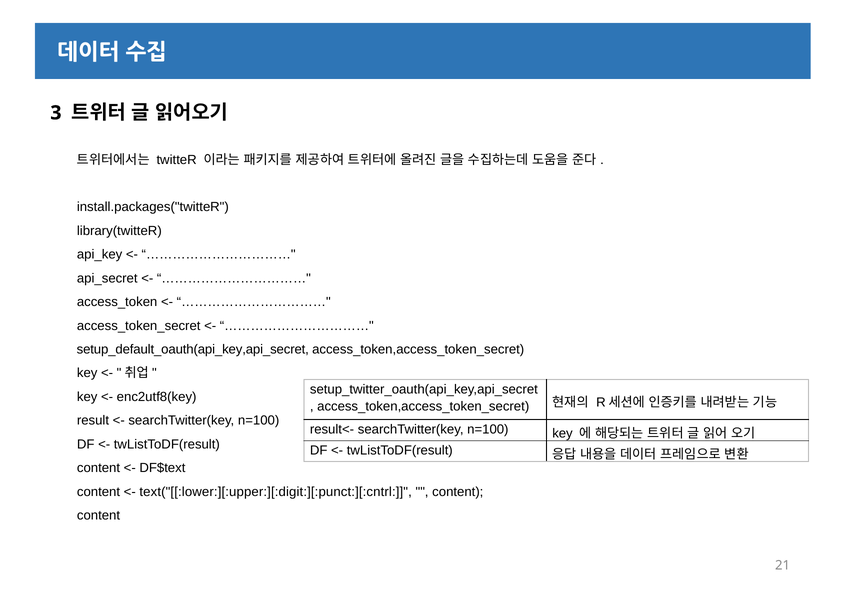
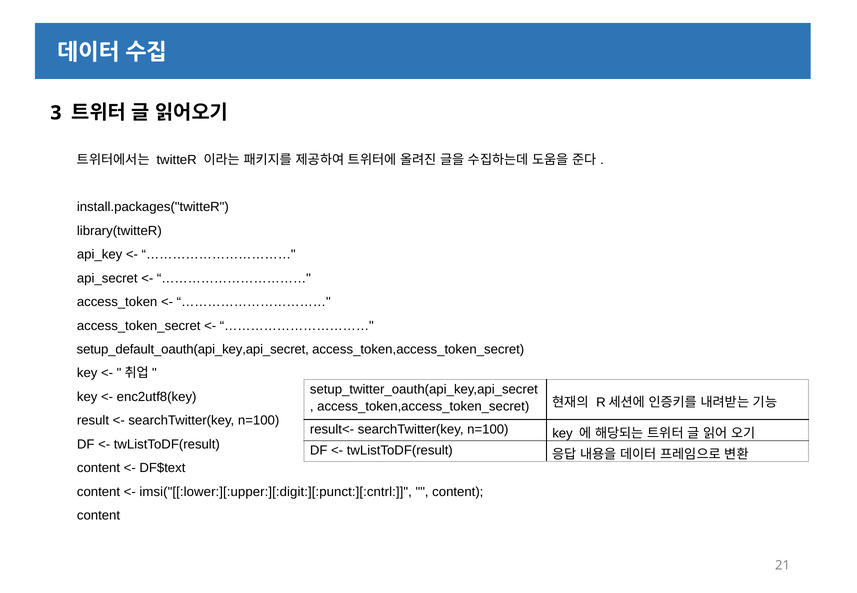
text("[[:lower:][:upper:][:digit:][:punct:][:cntrl: text("[[:lower:][:upper:][:digit:][:punct:][:cntrl -> imsi("[[:lower:][:upper:][:digit:][:punct:][:cntrl
